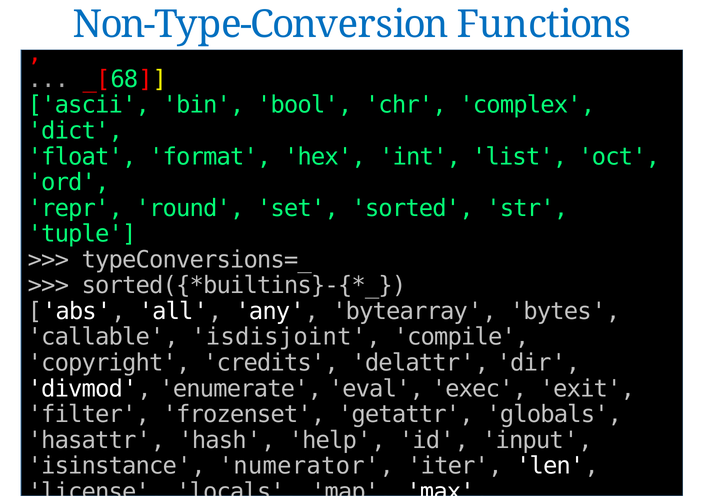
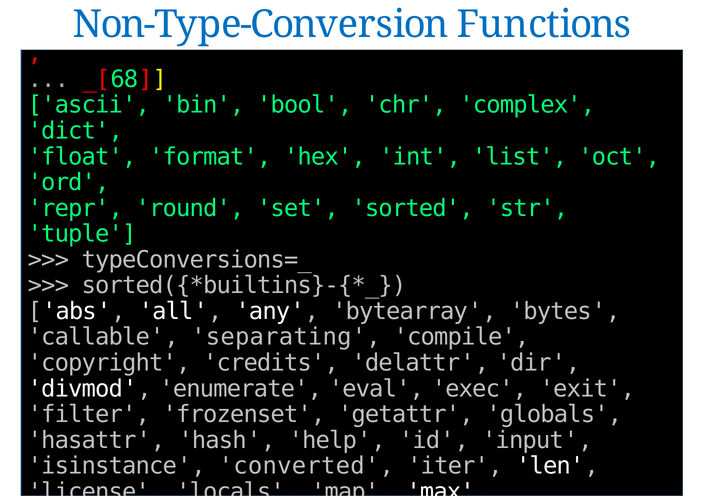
isdisjoint: isdisjoint -> separating
numerator: numerator -> converted
